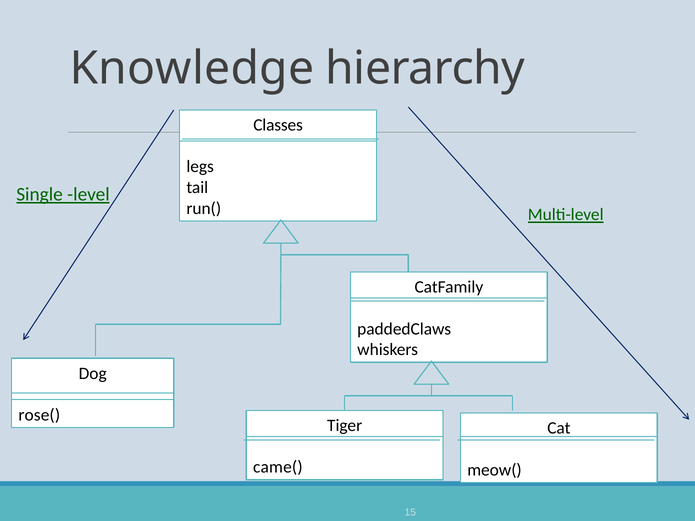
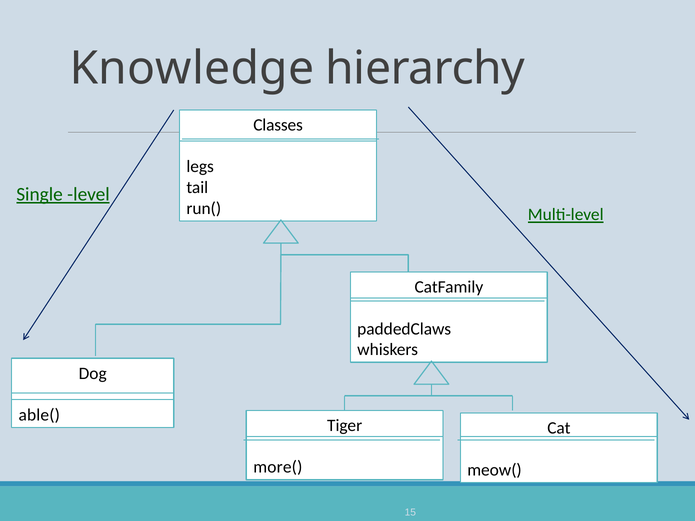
rose(: rose( -> able(
came(: came( -> more(
